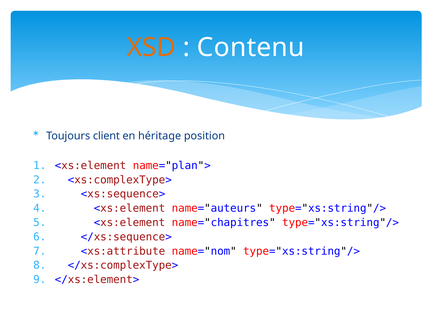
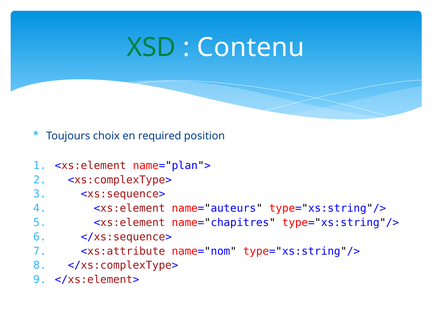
XSD colour: orange -> green
client: client -> choix
héritage: héritage -> required
